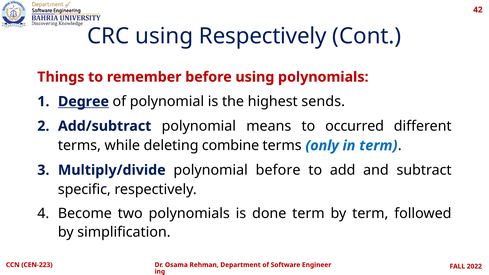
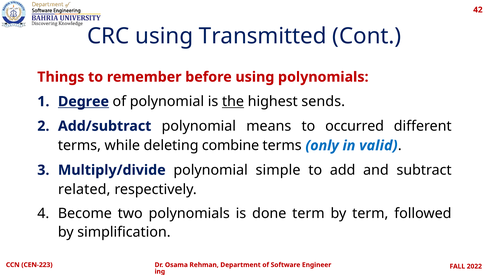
using Respectively: Respectively -> Transmitted
the underline: none -> present
in term: term -> valid
polynomial before: before -> simple
specific: specific -> related
